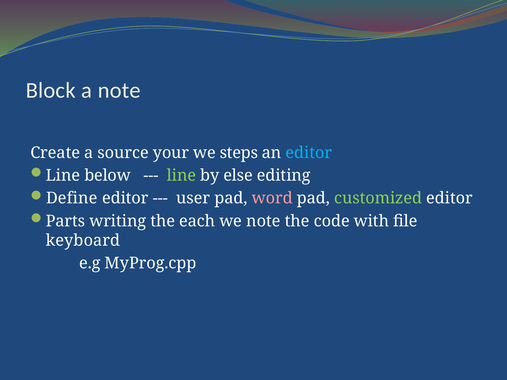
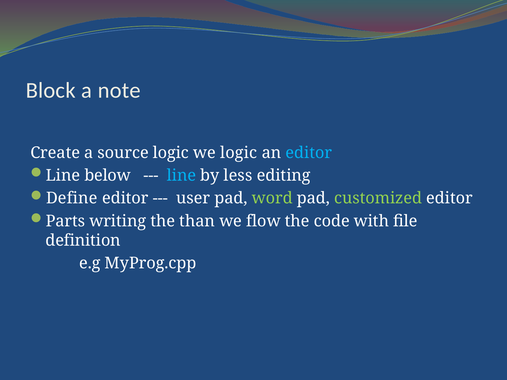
source your: your -> logic
we steps: steps -> logic
line at (182, 176) colour: light green -> light blue
else: else -> less
word colour: pink -> light green
each: each -> than
we note: note -> flow
keyboard: keyboard -> definition
